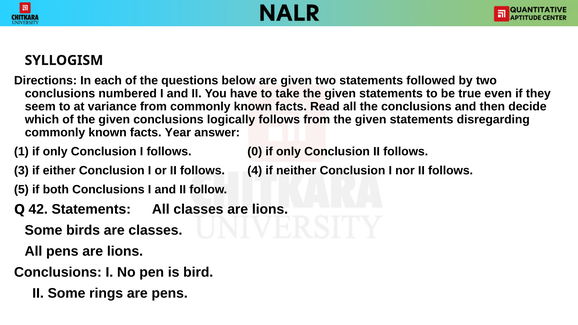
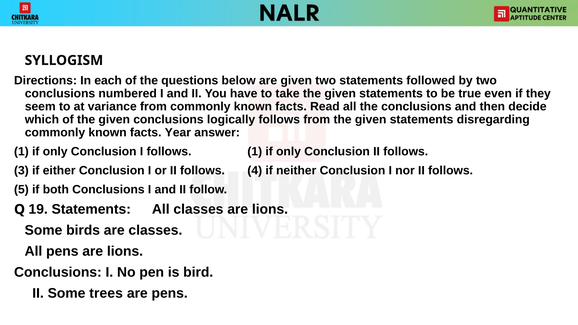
follows 0: 0 -> 1
42: 42 -> 19
rings: rings -> trees
